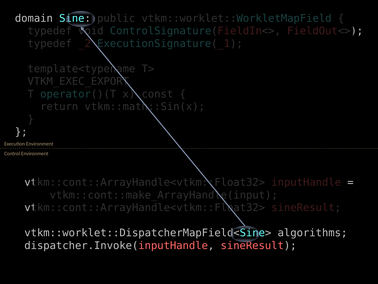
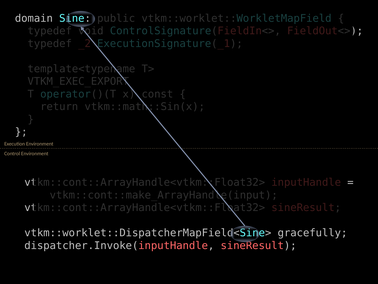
algorithms: algorithms -> gracefully
